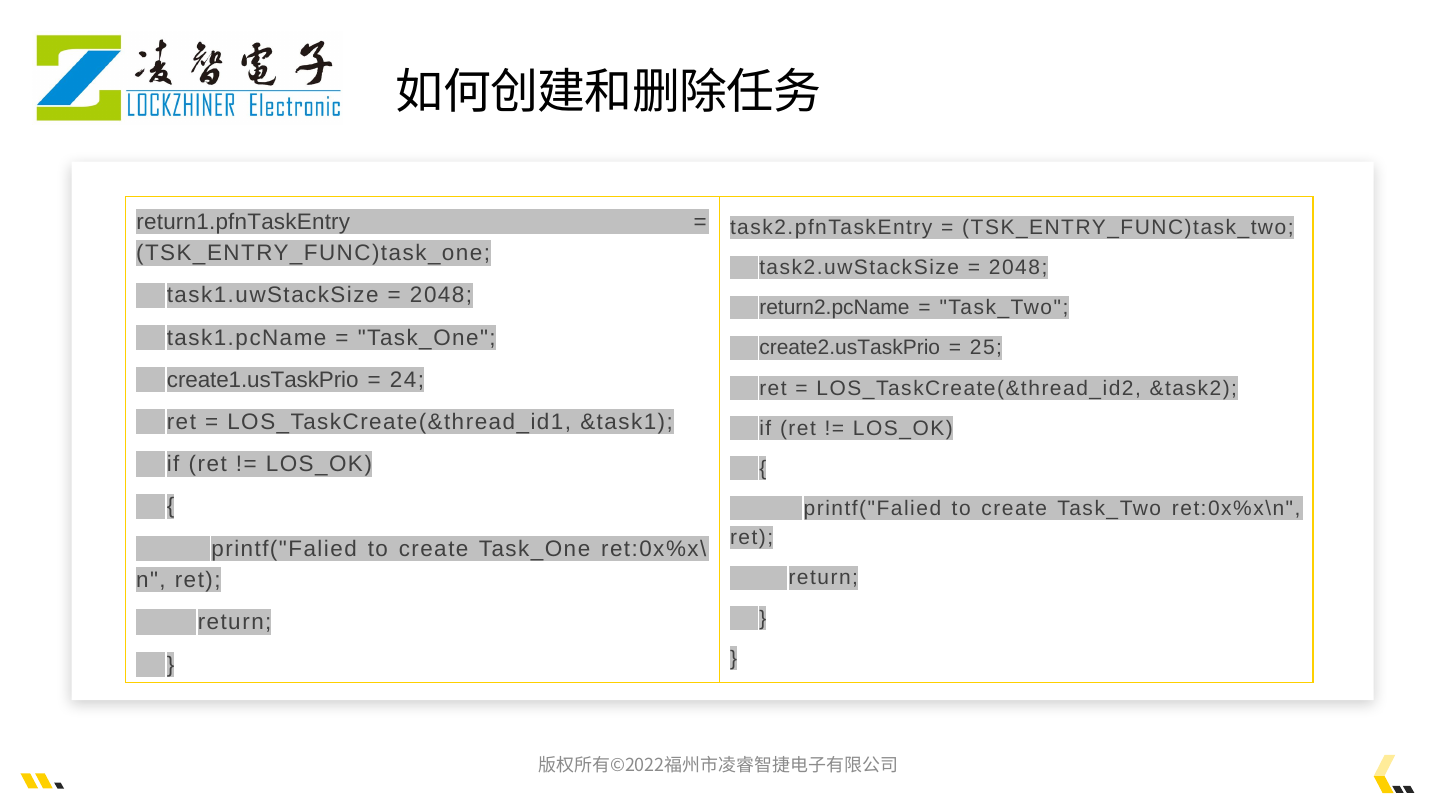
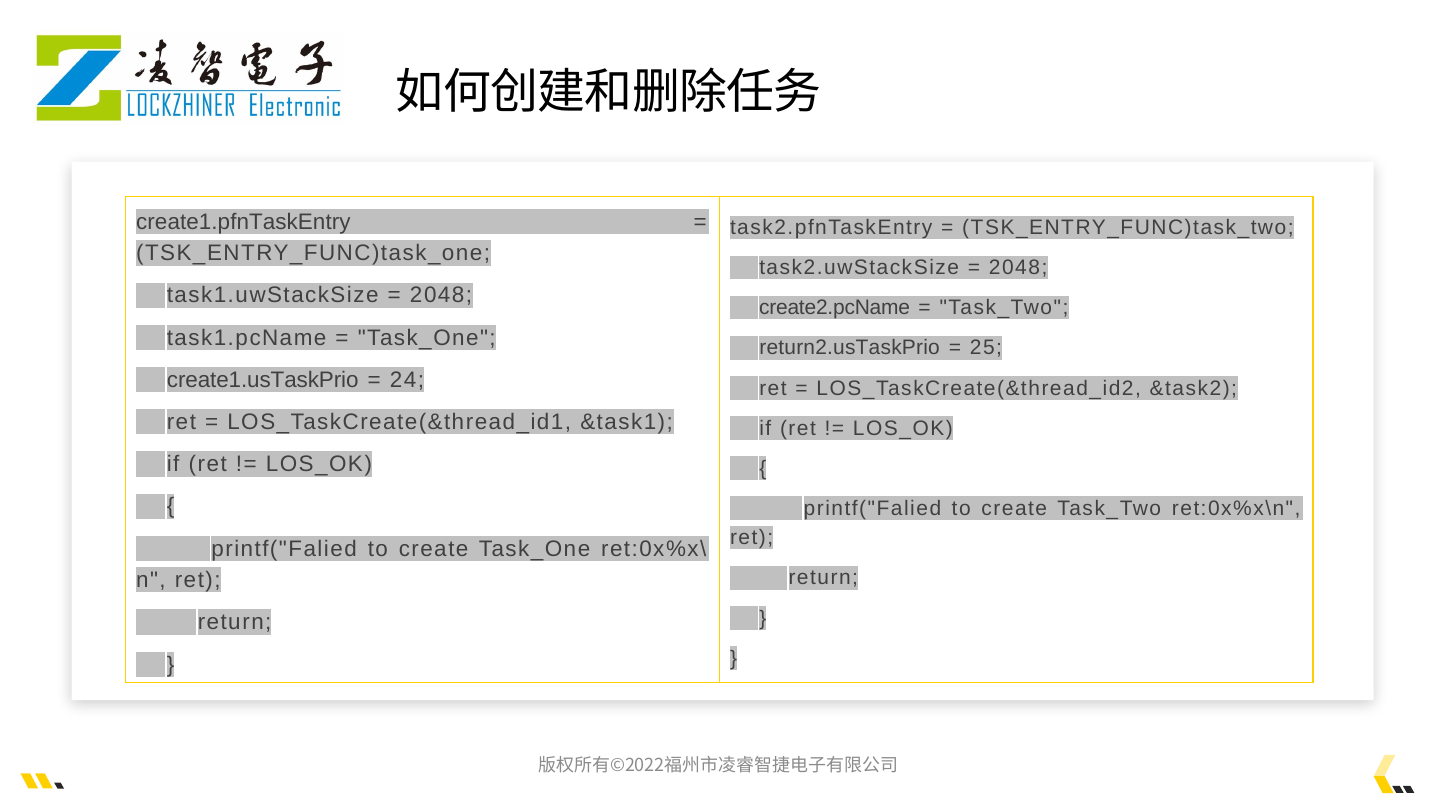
return1.pfnTaskEntry: return1.pfnTaskEntry -> create1.pfnTaskEntry
return2.pcName: return2.pcName -> create2.pcName
create2.usTaskPrio: create2.usTaskPrio -> return2.usTaskPrio
